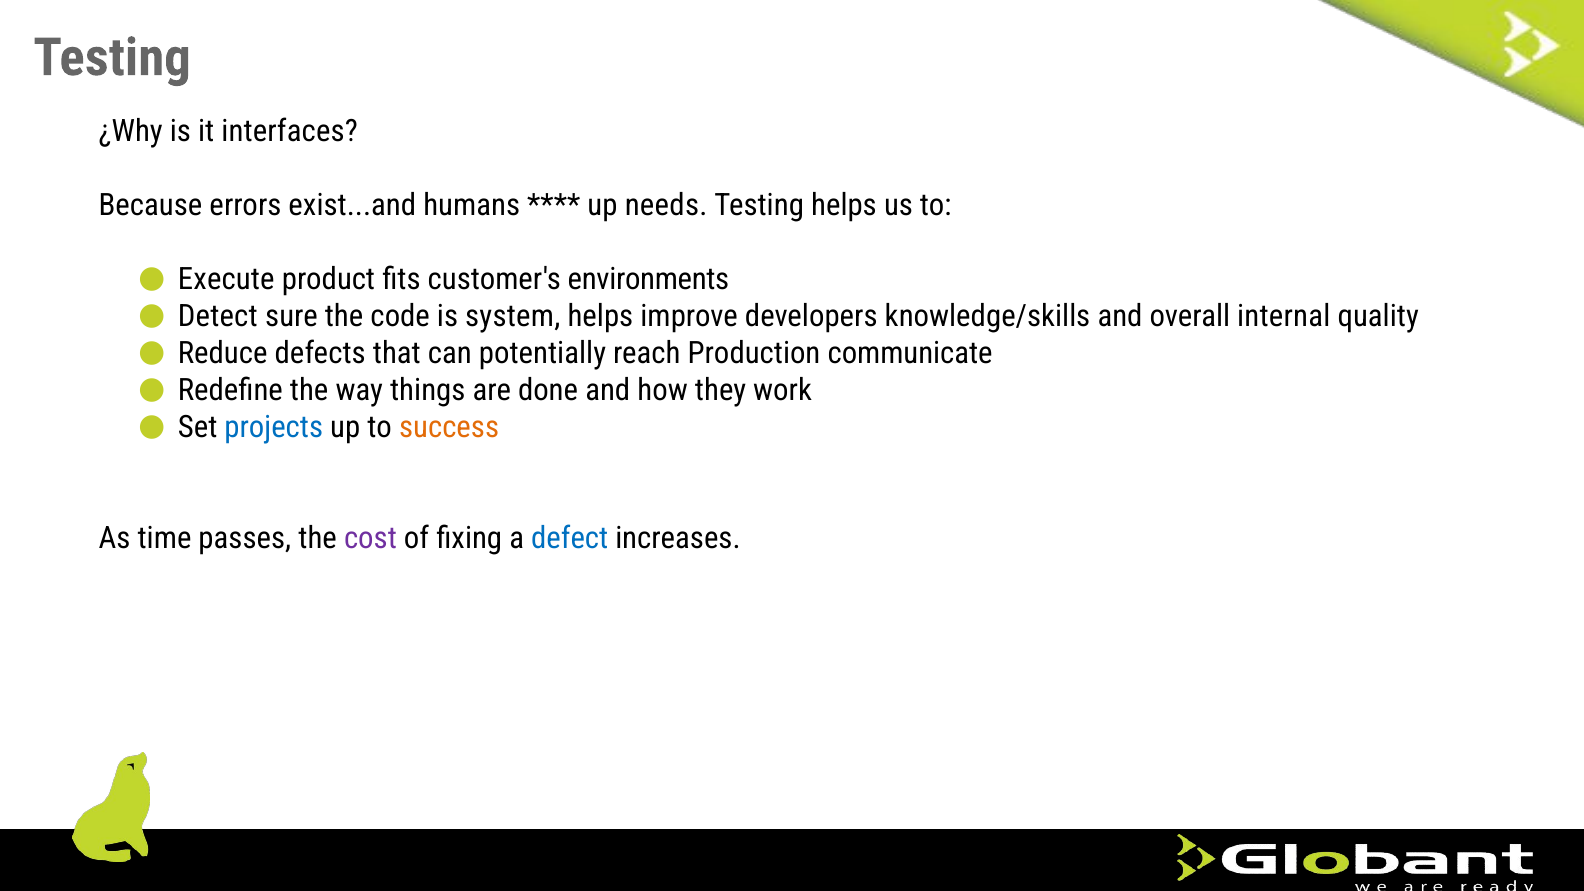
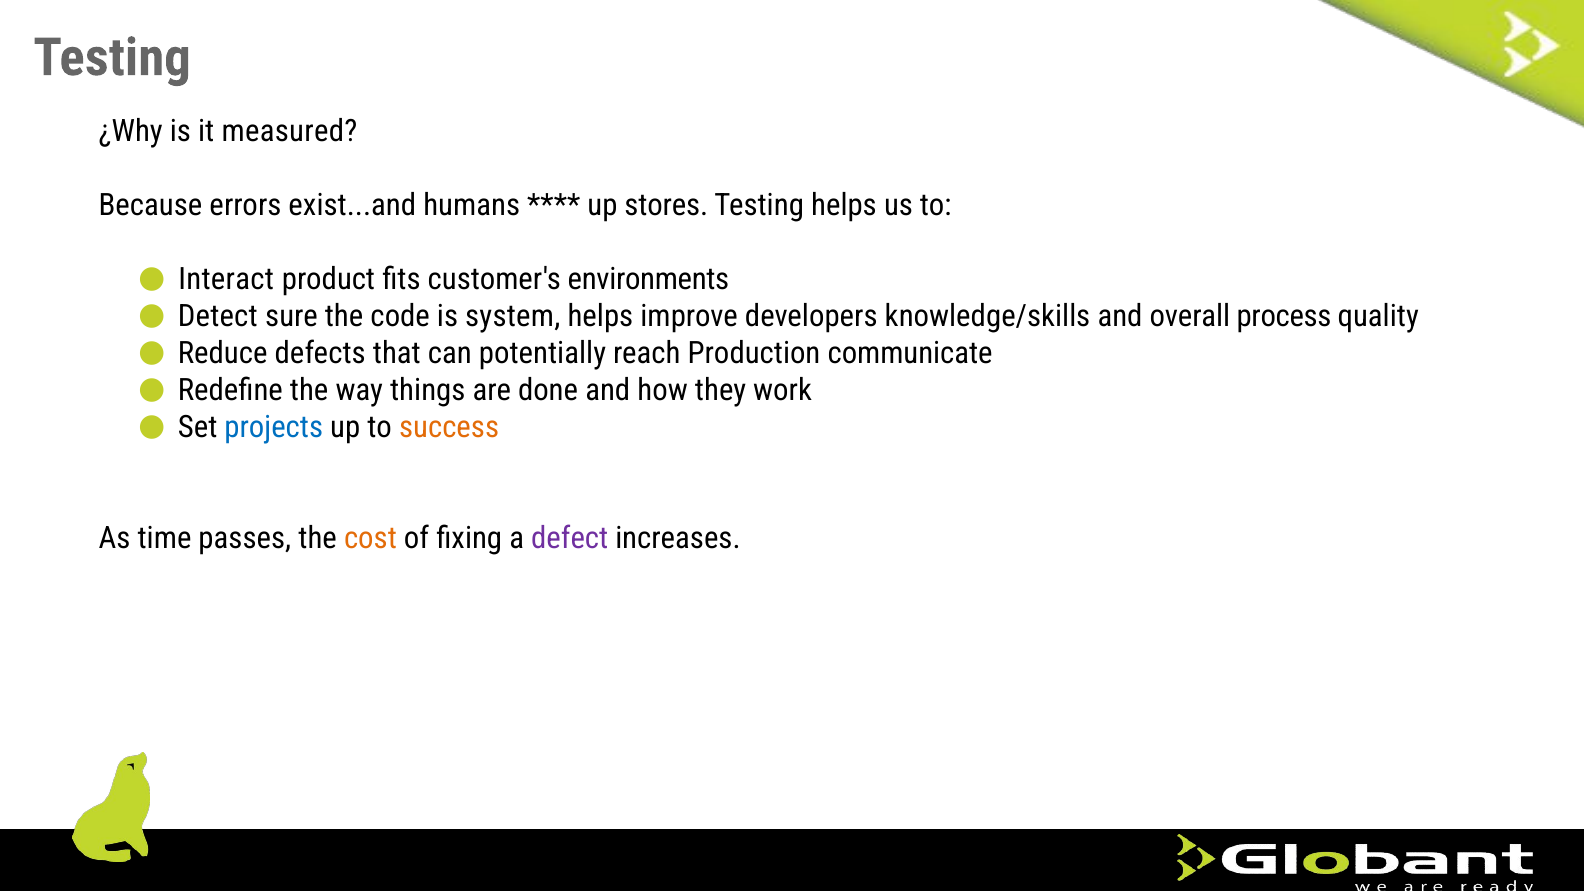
interfaces: interfaces -> measured
needs: needs -> stores
Execute: Execute -> Interact
internal: internal -> process
cost colour: purple -> orange
defect colour: blue -> purple
